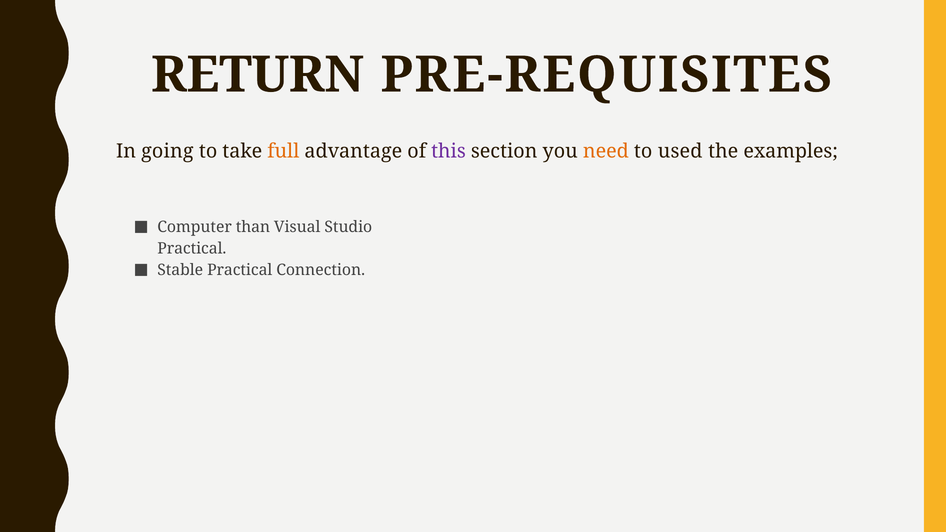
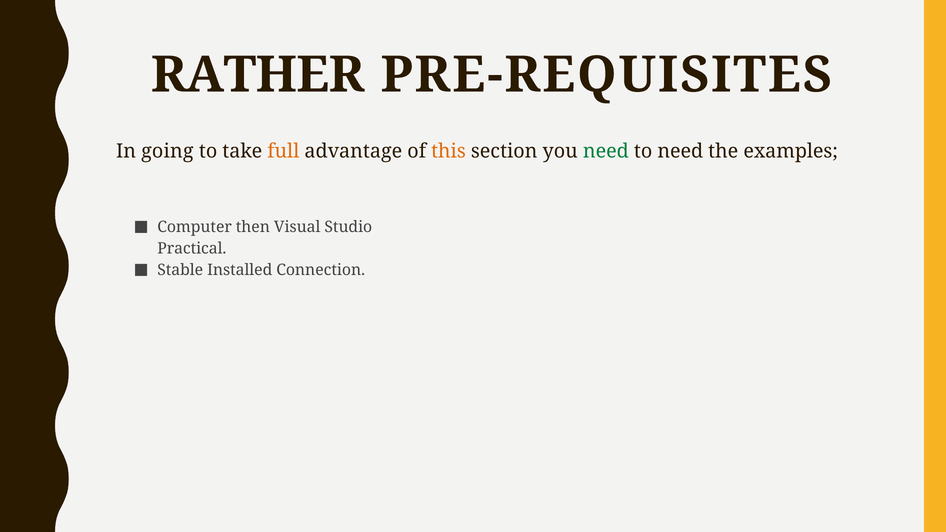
RETURN: RETURN -> RATHER
this colour: purple -> orange
need at (606, 151) colour: orange -> green
to used: used -> need
than: than -> then
Stable Practical: Practical -> Installed
